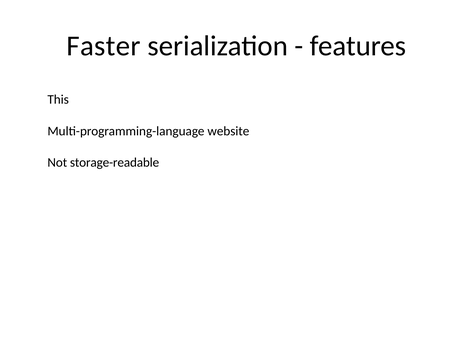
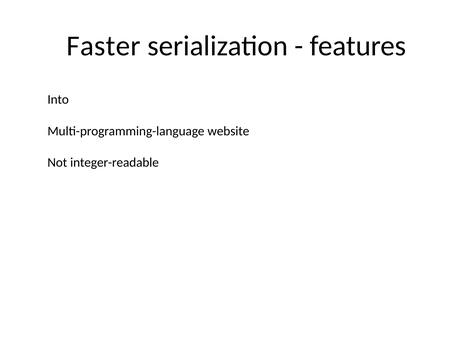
This: This -> Into
storage-readable: storage-readable -> integer-readable
